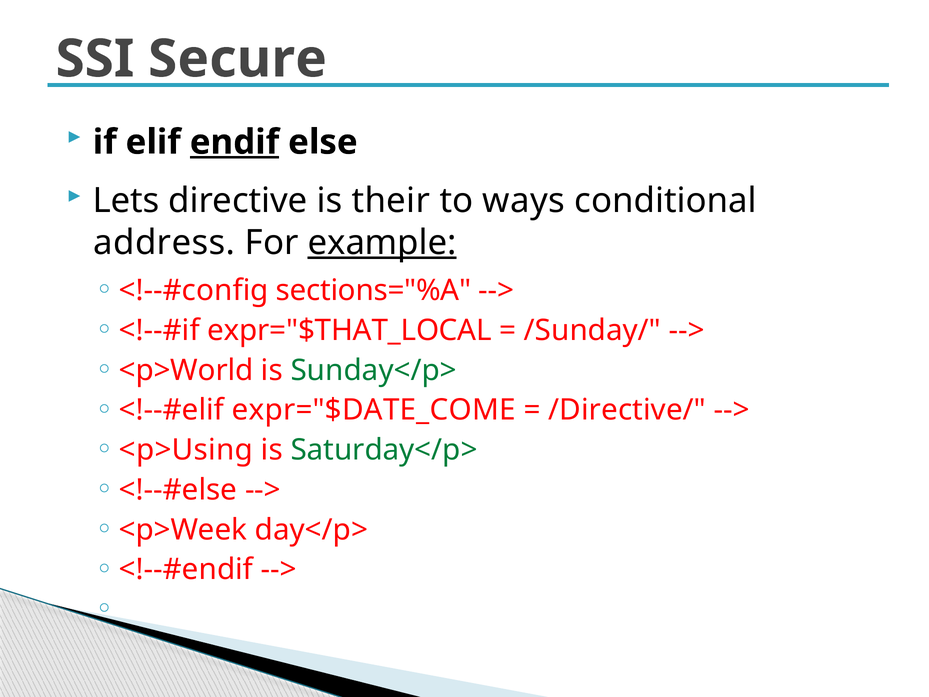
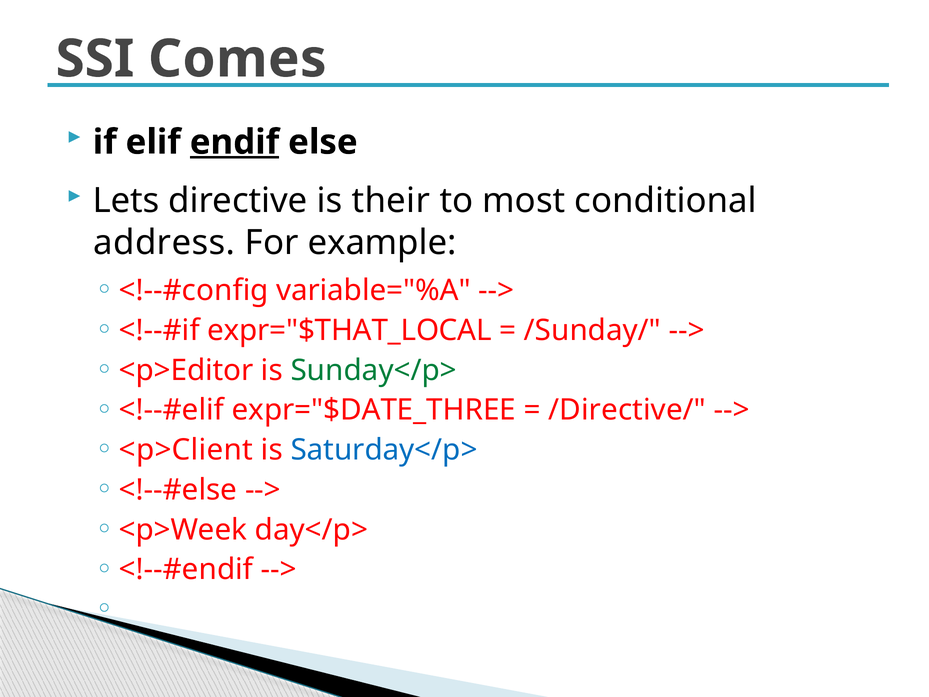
Secure: Secure -> Comes
ways: ways -> most
example underline: present -> none
sections="%A: sections="%A -> variable="%A
<p>World: <p>World -> <p>Editor
expr="$DATE_COME: expr="$DATE_COME -> expr="$DATE_THREE
<p>Using: <p>Using -> <p>Client
Saturday</p> colour: green -> blue
